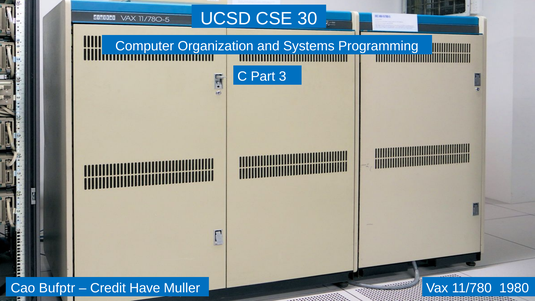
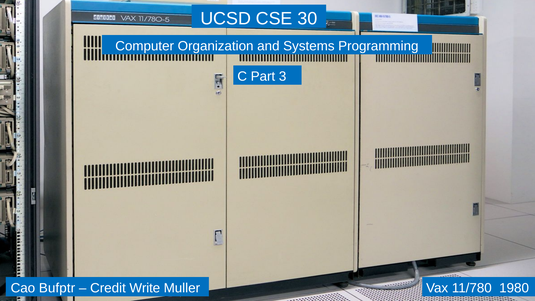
Have: Have -> Write
